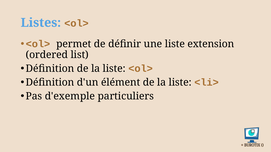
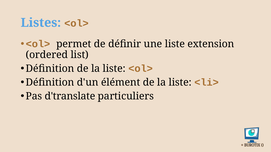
d'exemple: d'exemple -> d'translate
